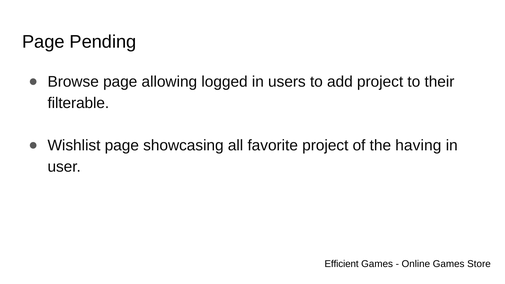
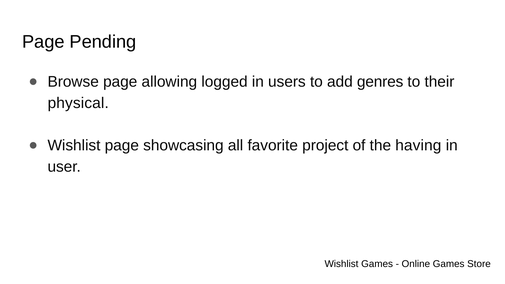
add project: project -> genres
filterable: filterable -> physical
Efficient at (342, 264): Efficient -> Wishlist
